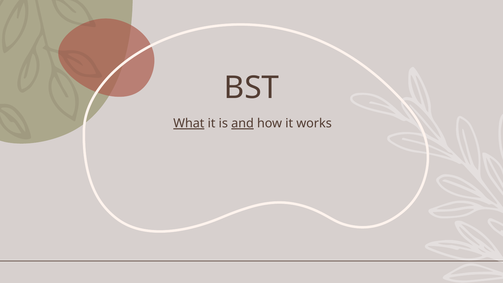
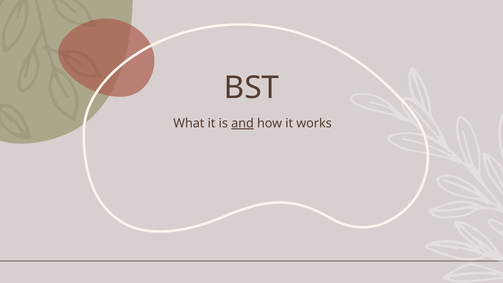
What underline: present -> none
